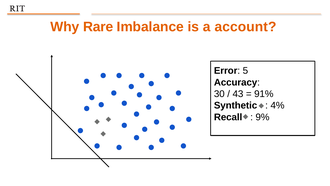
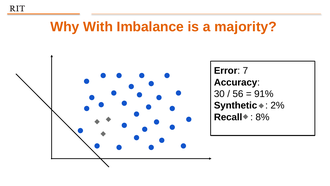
Rare: Rare -> With
account: account -> majority
5: 5 -> 7
43: 43 -> 56
4%: 4% -> 2%
9%: 9% -> 8%
